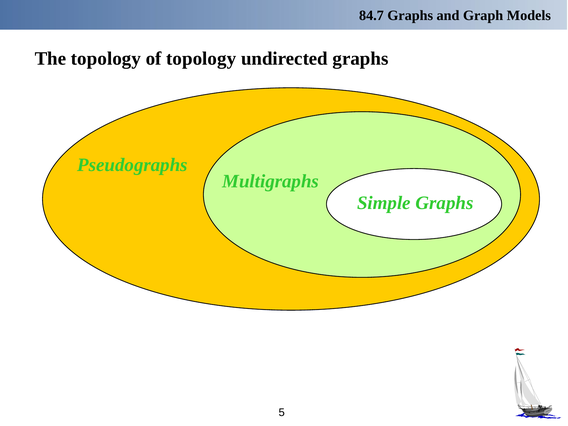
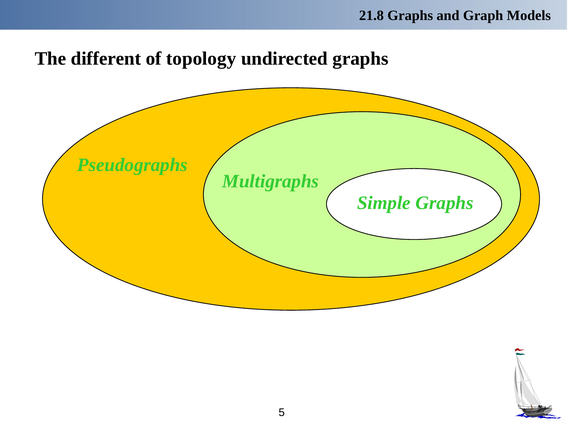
84.7: 84.7 -> 21.8
The topology: topology -> different
